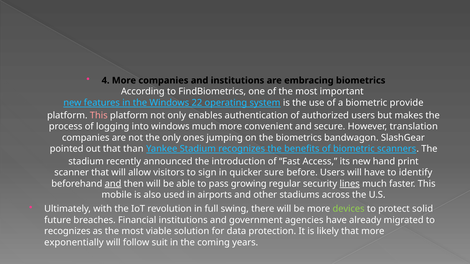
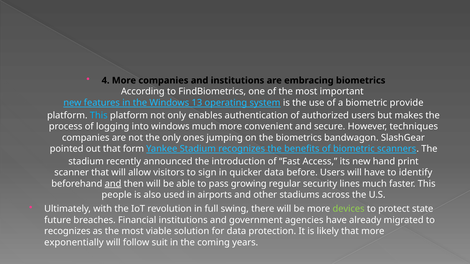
22: 22 -> 13
This at (99, 115) colour: pink -> light blue
translation: translation -> techniques
than: than -> form
quicker sure: sure -> data
lines underline: present -> none
mobile: mobile -> people
solid: solid -> state
